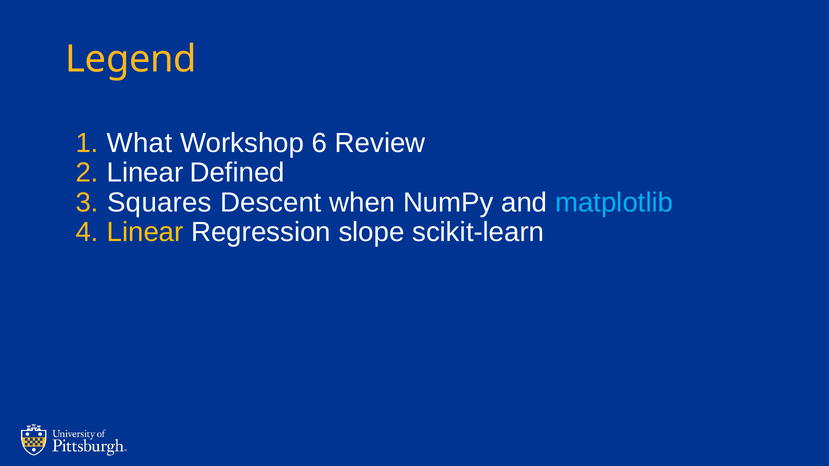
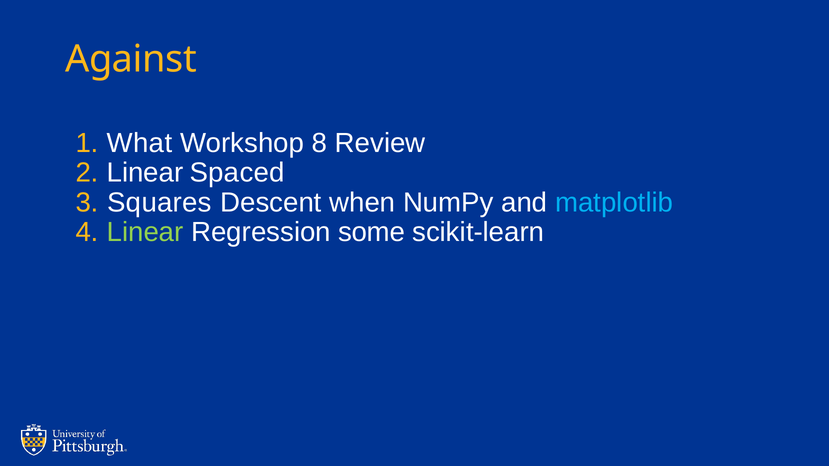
Legend: Legend -> Against
6: 6 -> 8
Defined: Defined -> Spaced
Linear at (145, 233) colour: yellow -> light green
slope: slope -> some
